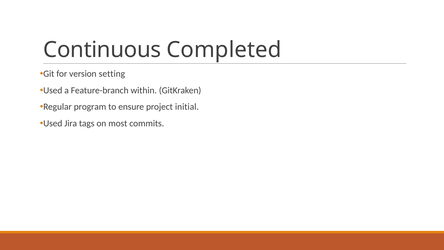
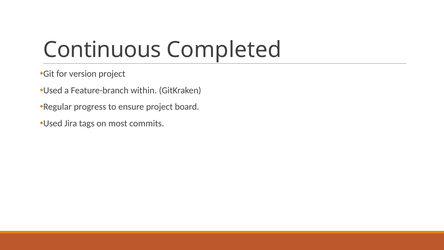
version setting: setting -> project
program: program -> progress
initial: initial -> board
